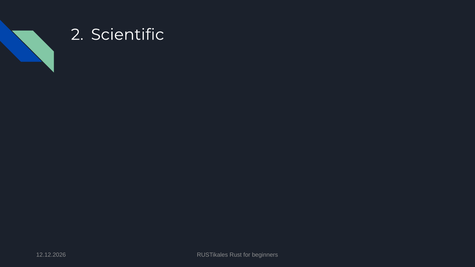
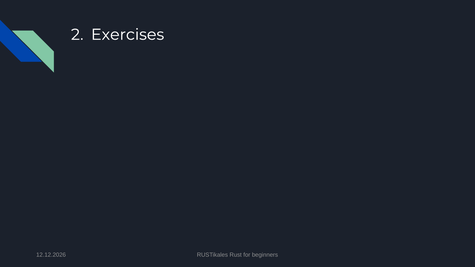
Scientific: Scientific -> Exercises
